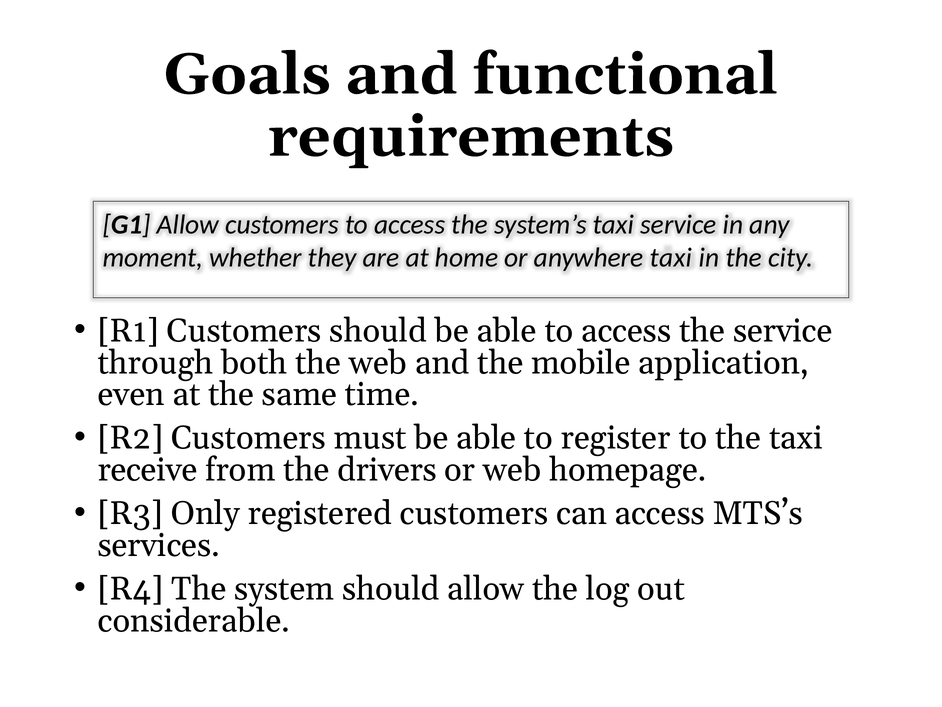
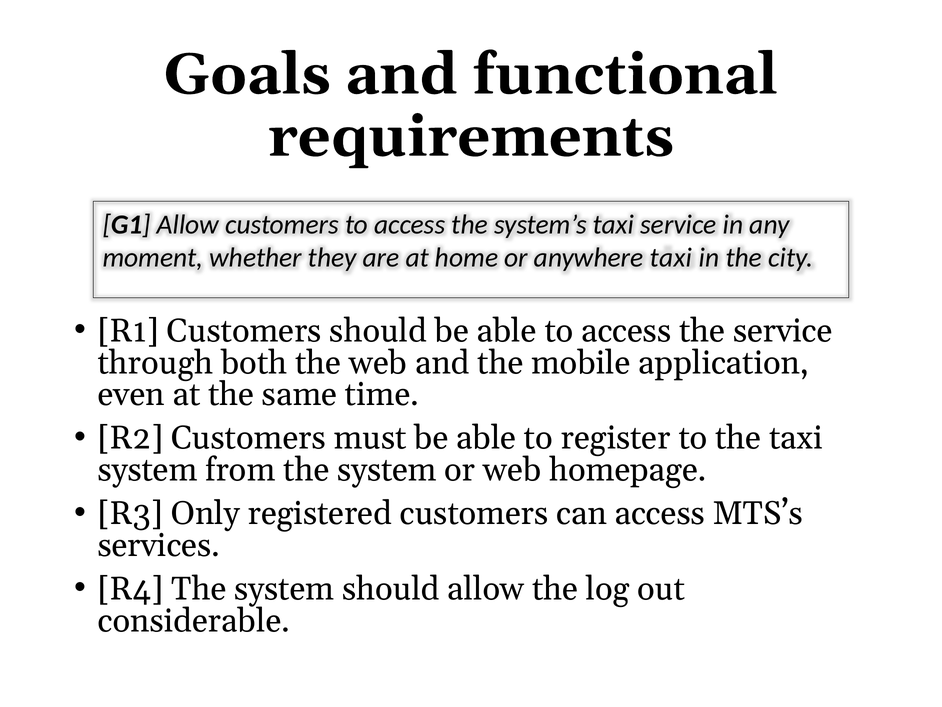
receive at (148, 470): receive -> system
from the drivers: drivers -> system
